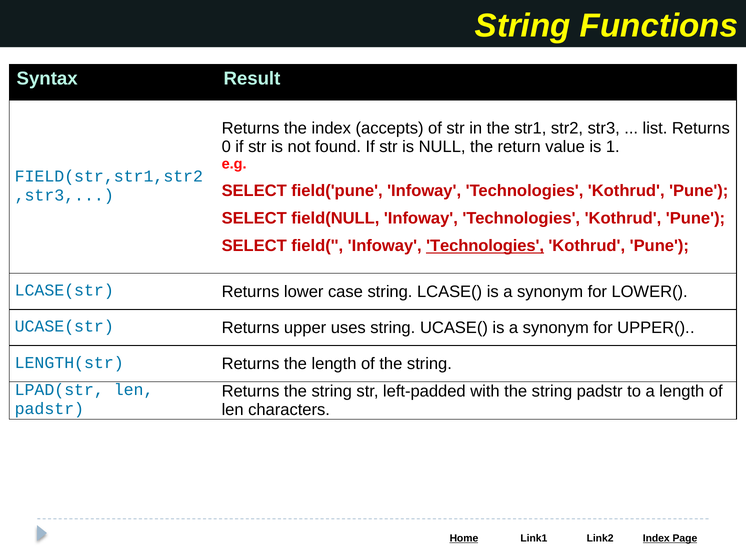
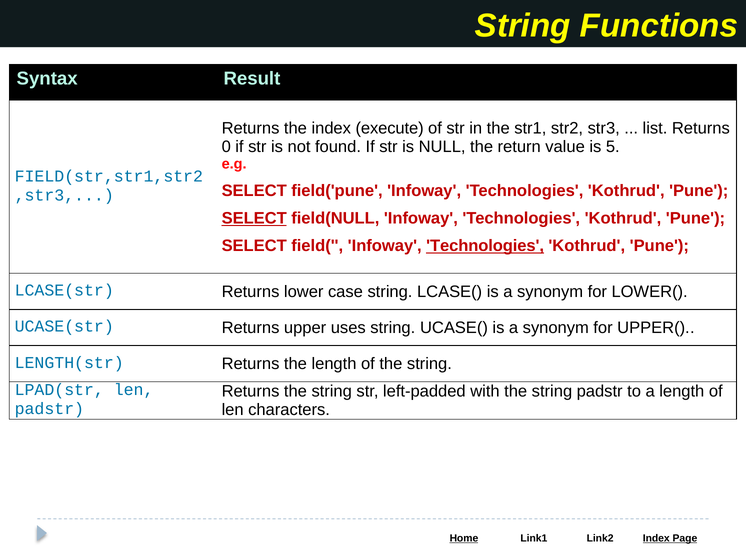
accepts: accepts -> execute
1: 1 -> 5
SELECT at (254, 218) underline: none -> present
